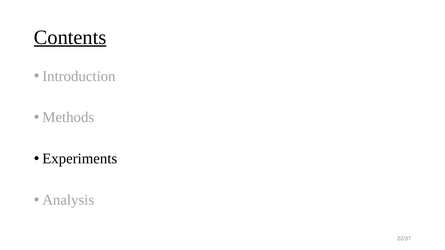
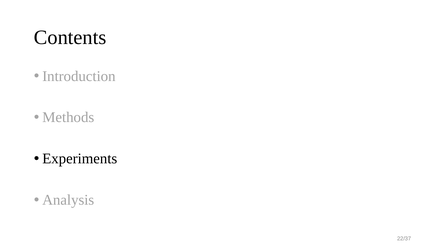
Contents underline: present -> none
